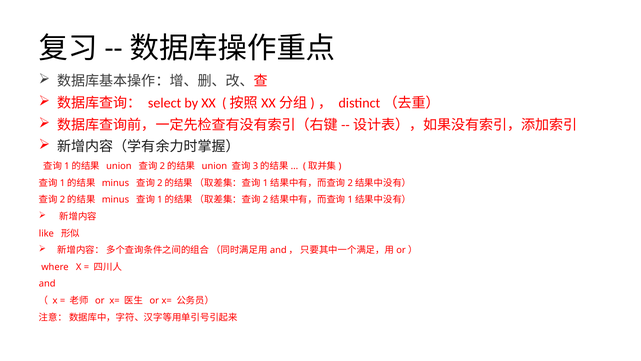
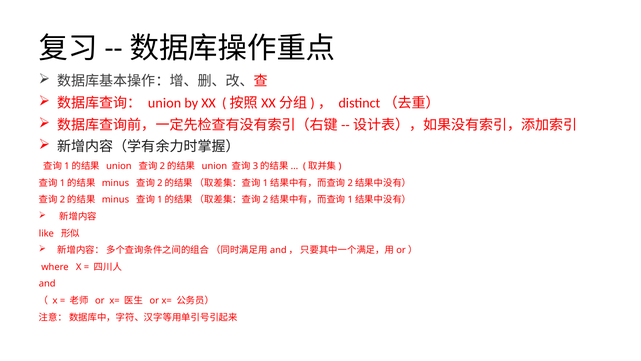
select at (165, 103): select -> union
